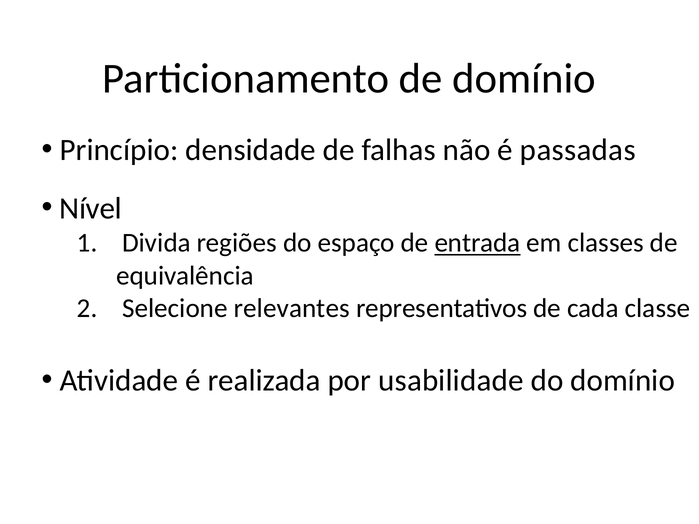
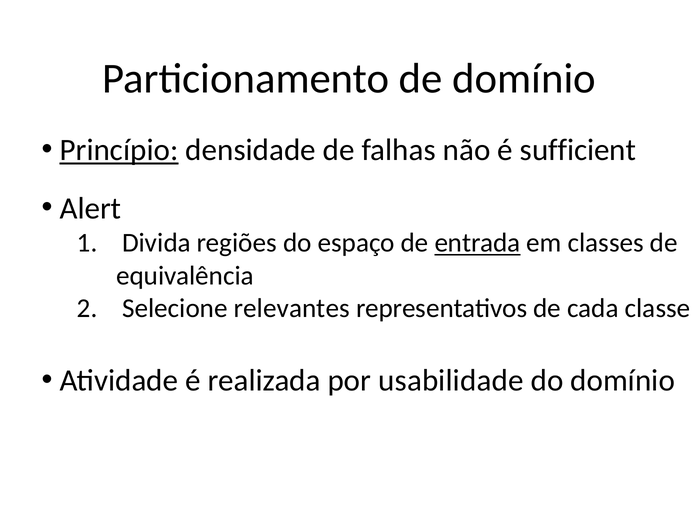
Princípio underline: none -> present
passadas: passadas -> sufficient
Nível: Nível -> Alert
